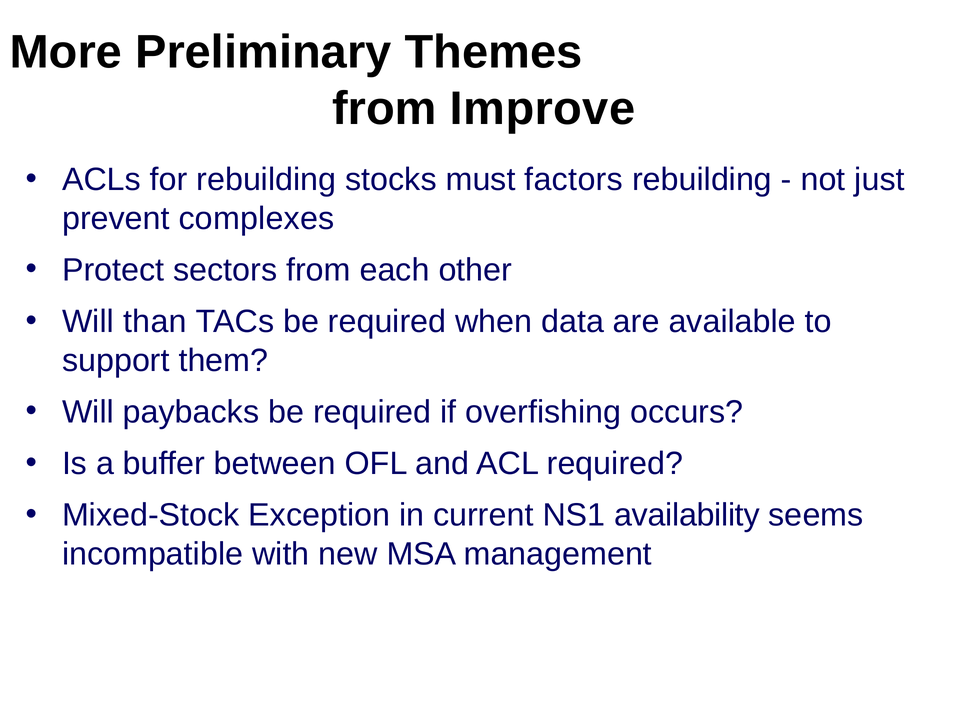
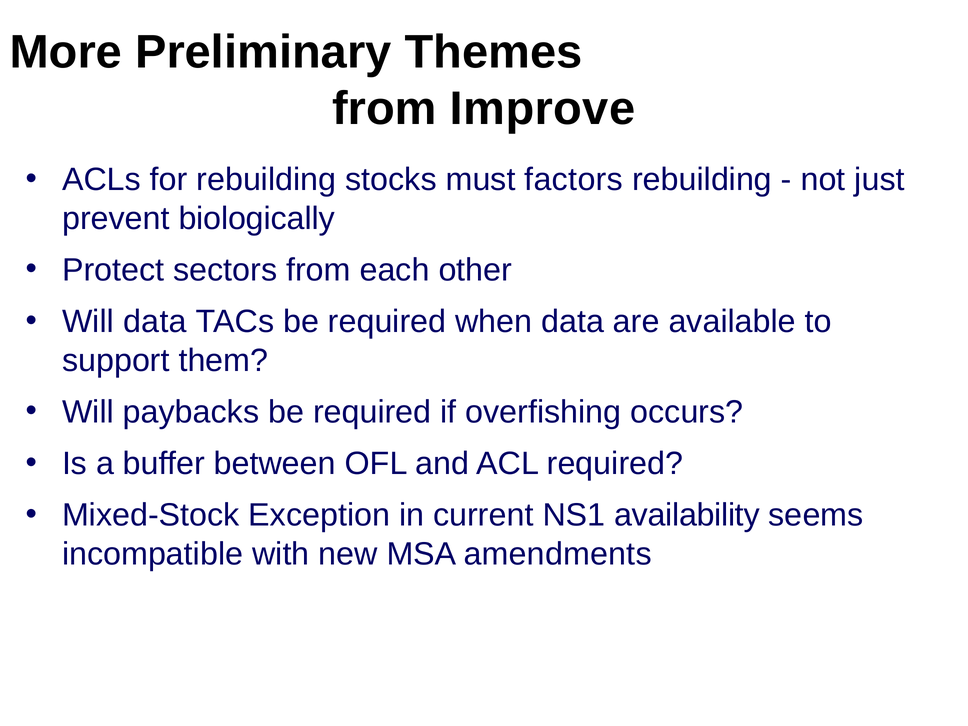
complexes: complexes -> biologically
Will than: than -> data
management: management -> amendments
